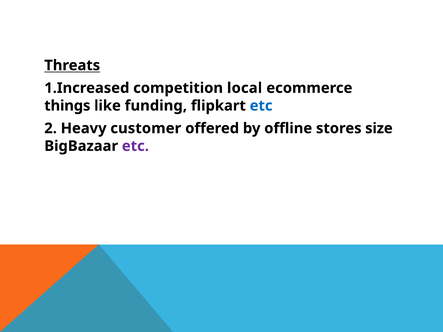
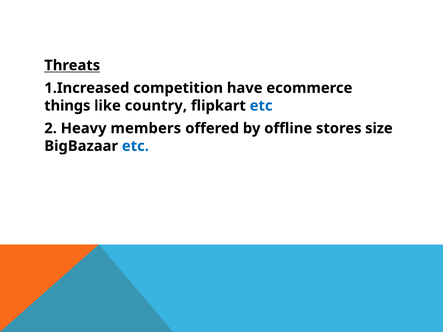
local: local -> have
funding: funding -> country
customer: customer -> members
etc at (135, 146) colour: purple -> blue
